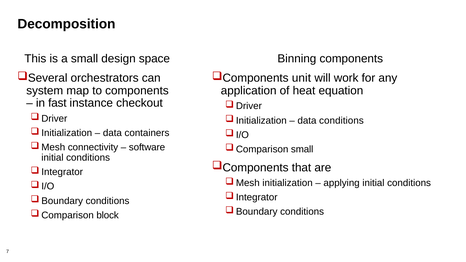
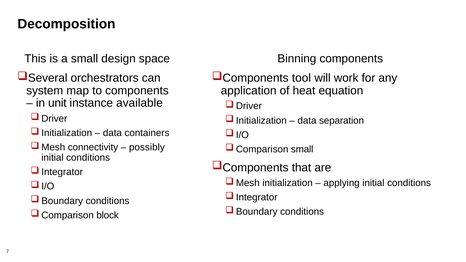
unit: unit -> tool
fast: fast -> unit
checkout: checkout -> available
data conditions: conditions -> separation
software: software -> possibly
